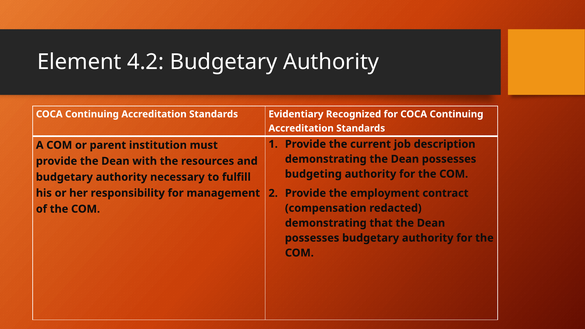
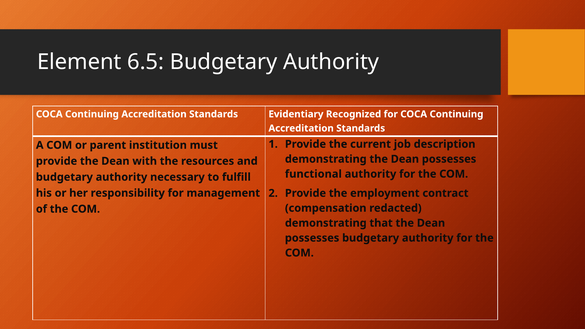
4.2: 4.2 -> 6.5
budgeting: budgeting -> functional
